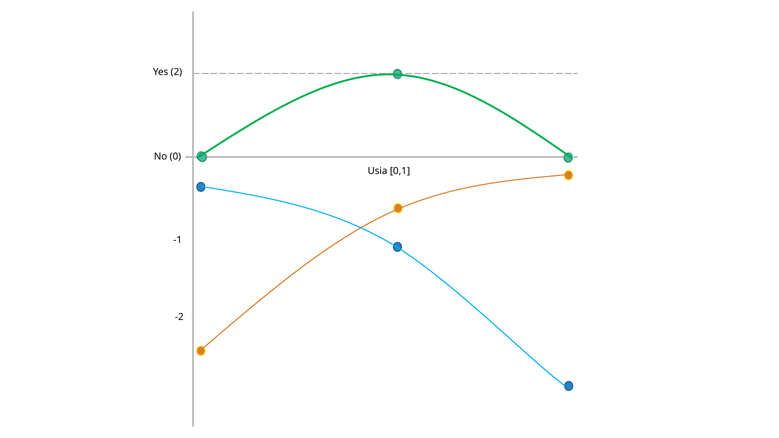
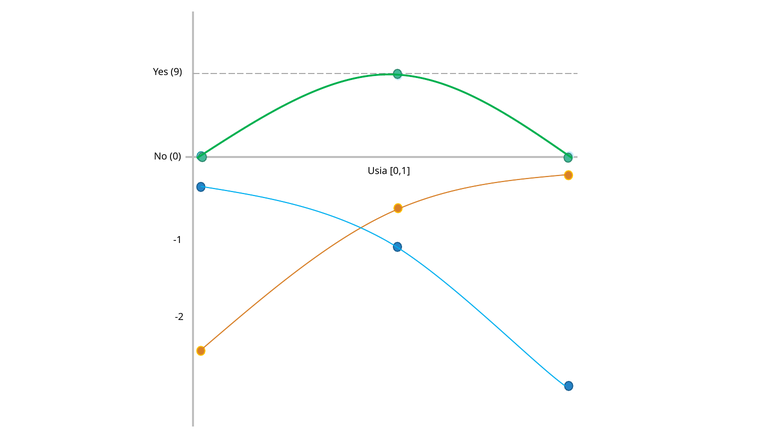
2: 2 -> 9
